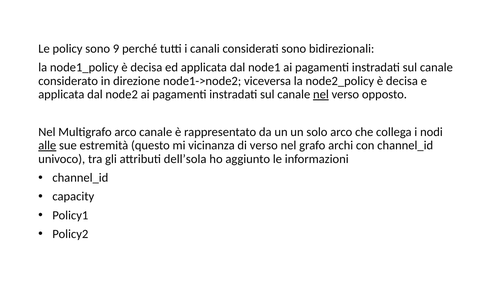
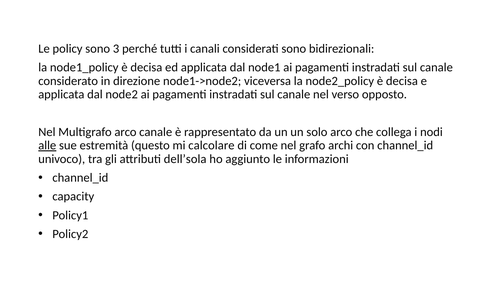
9: 9 -> 3
nel at (321, 95) underline: present -> none
vicinanza: vicinanza -> calcolare
di verso: verso -> come
